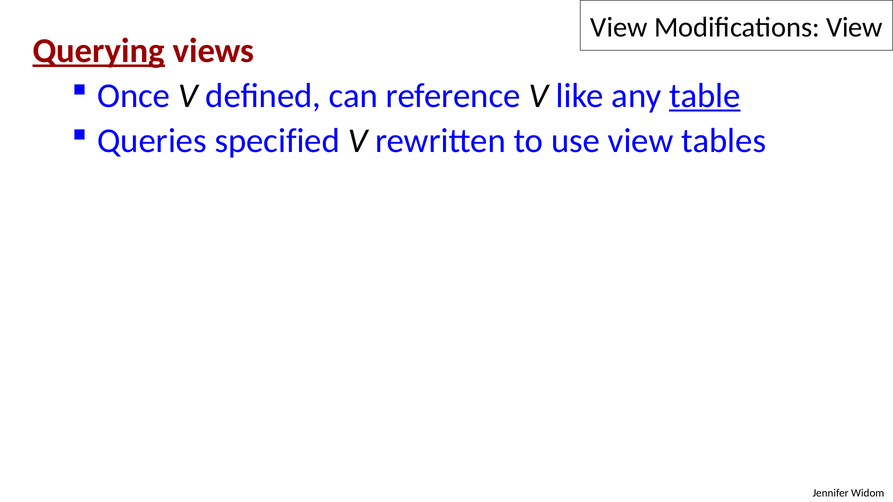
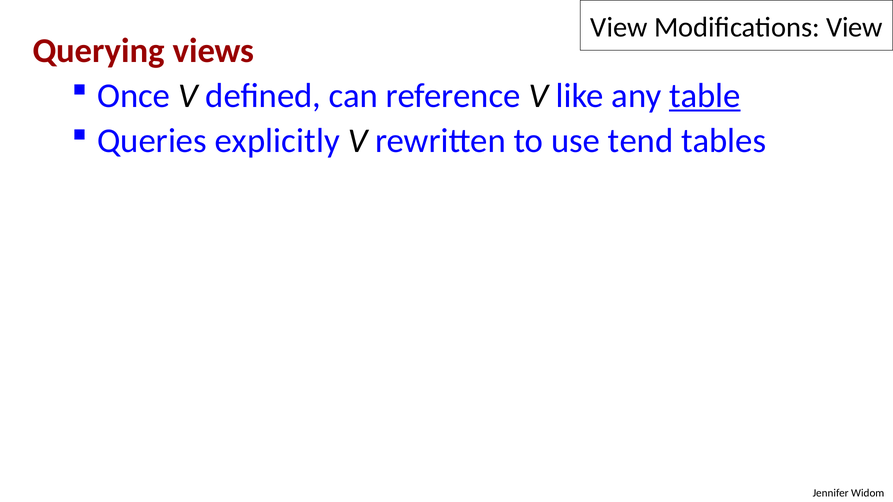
Querying underline: present -> none
specified: specified -> explicitly
use view: view -> tend
